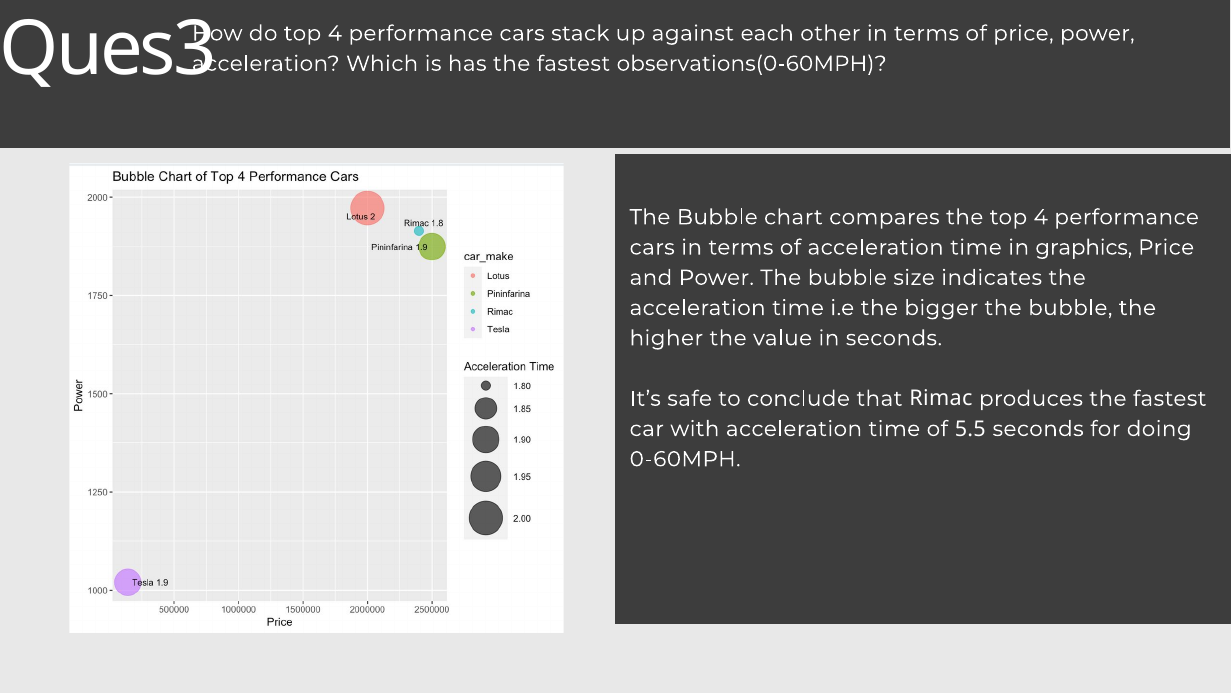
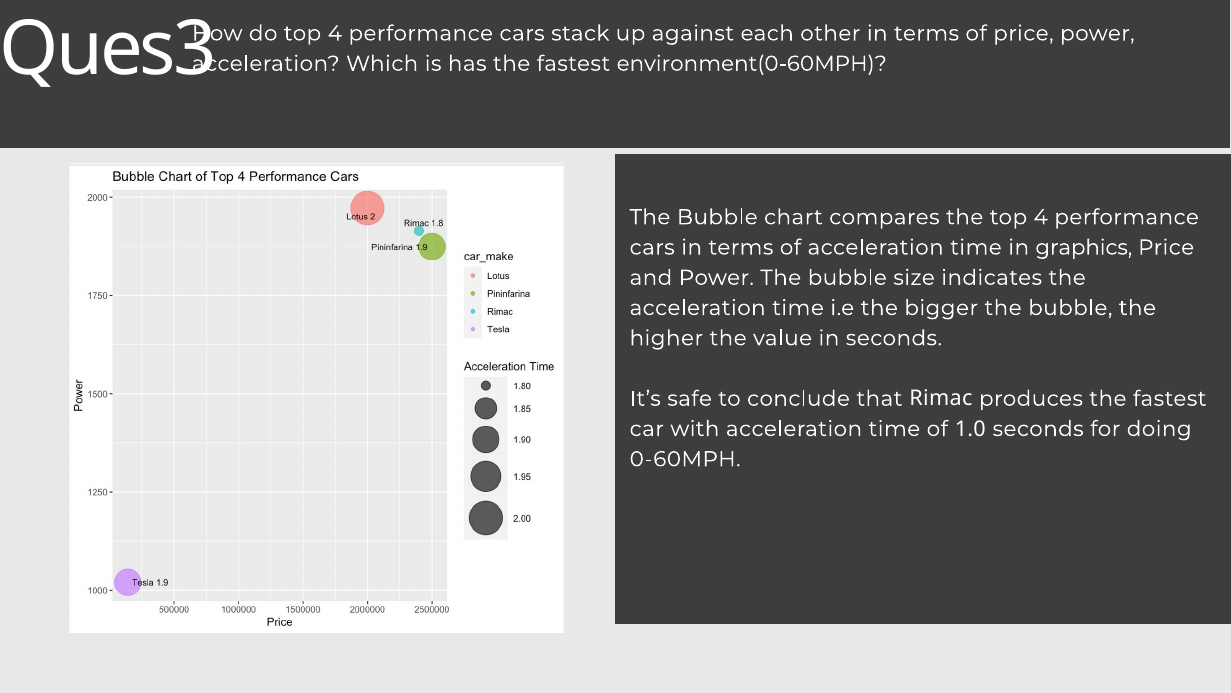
observations(0-60MPH: observations(0-60MPH -> environment(0-60MPH
5.5: 5.5 -> 1.0
